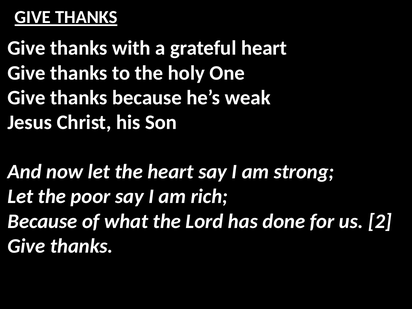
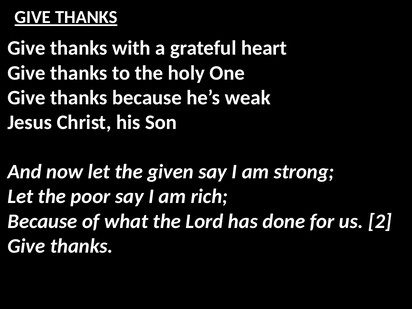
the heart: heart -> given
